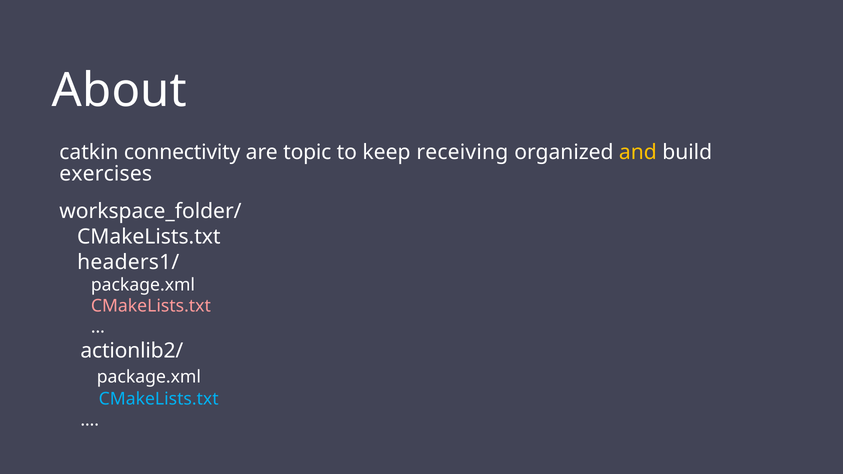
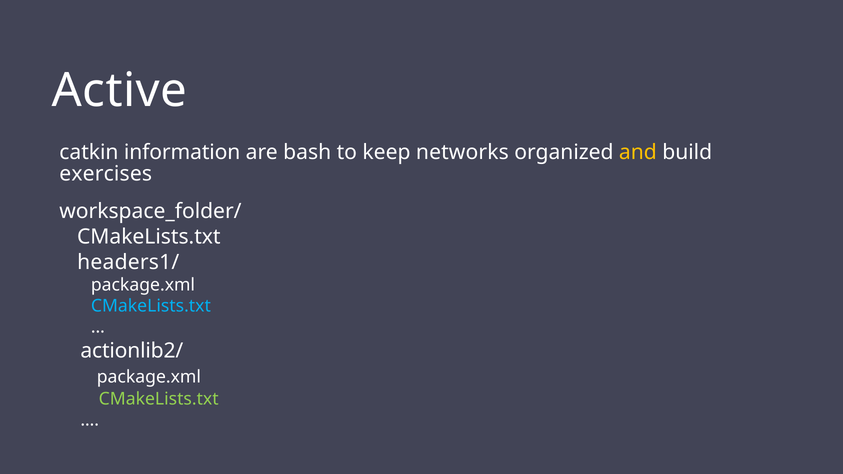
About: About -> Active
connectivity: connectivity -> information
topic: topic -> bash
receiving: receiving -> networks
CMakeLists.txt at (151, 306) colour: pink -> light blue
CMakeLists.txt at (159, 399) colour: light blue -> light green
